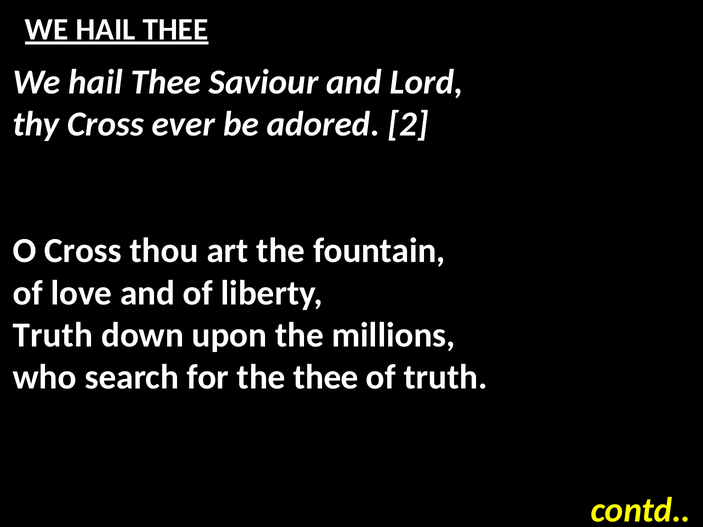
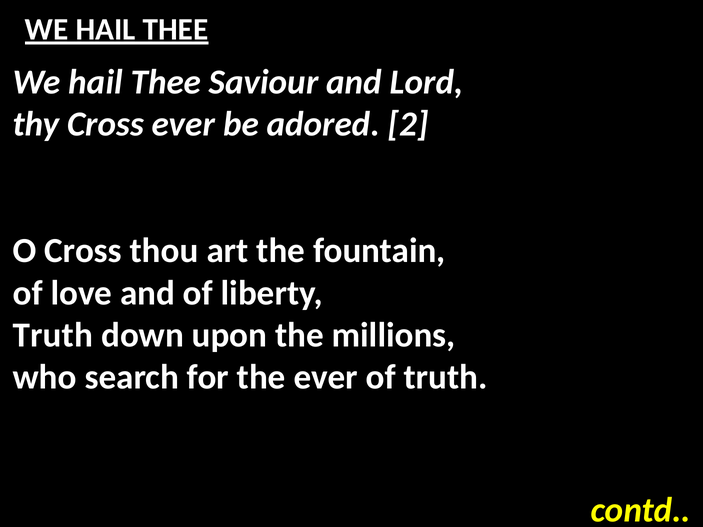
the thee: thee -> ever
